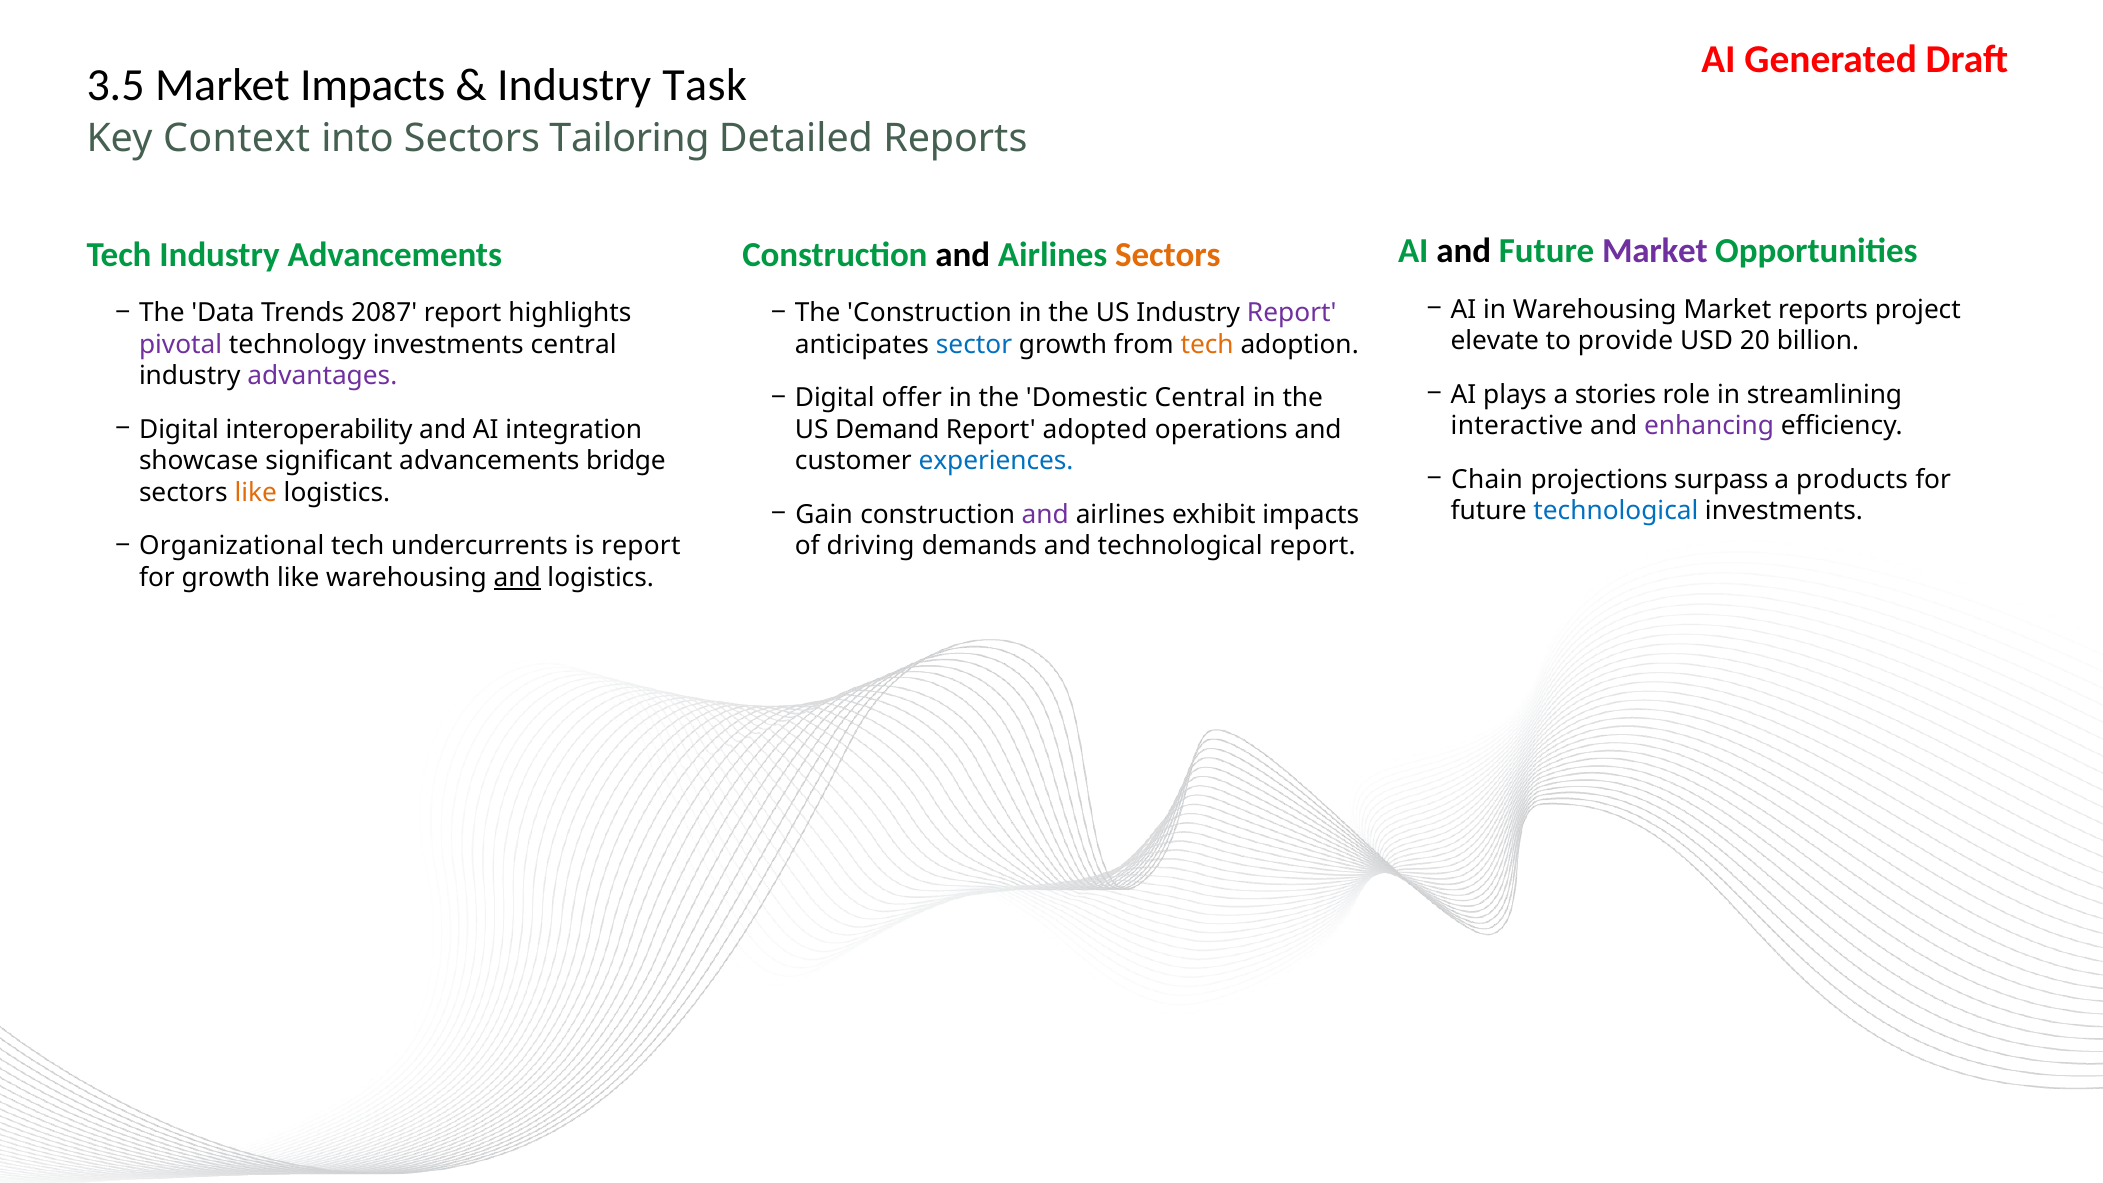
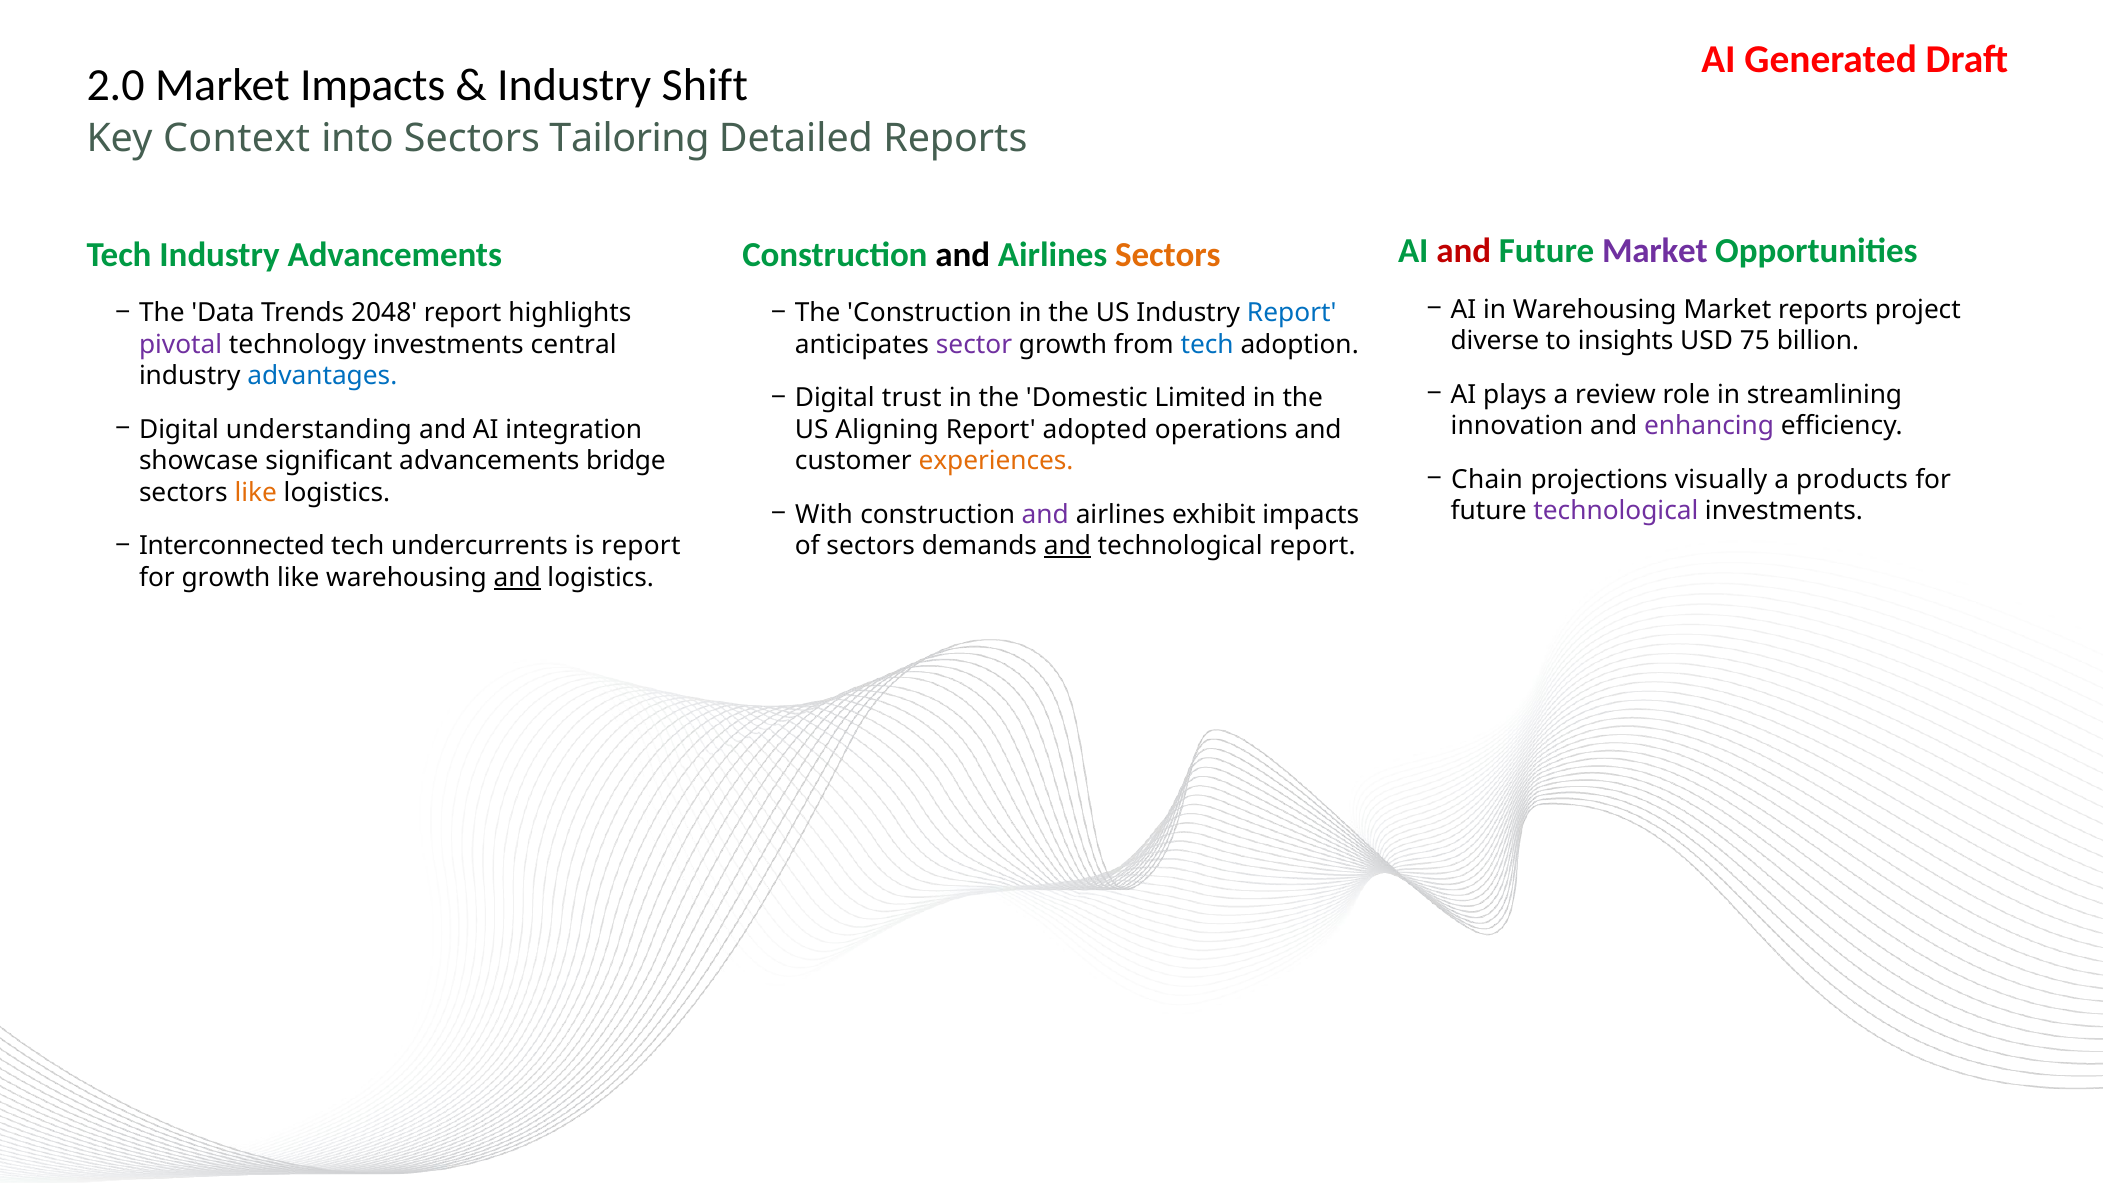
3.5: 3.5 -> 2.0
Task: Task -> Shift
and at (1464, 251) colour: black -> red
2087: 2087 -> 2048
Report at (1292, 313) colour: purple -> blue
elevate: elevate -> diverse
provide: provide -> insights
20: 20 -> 75
sector colour: blue -> purple
tech at (1207, 344) colour: orange -> blue
advantages colour: purple -> blue
stories: stories -> review
offer: offer -> trust
Domestic Central: Central -> Limited
interoperability: interoperability -> understanding
interactive: interactive -> innovation
Demand: Demand -> Aligning
experiences colour: blue -> orange
surpass: surpass -> visually
Gain: Gain -> With
technological at (1616, 511) colour: blue -> purple
Organizational: Organizational -> Interconnected
of driving: driving -> sectors
and at (1067, 546) underline: none -> present
